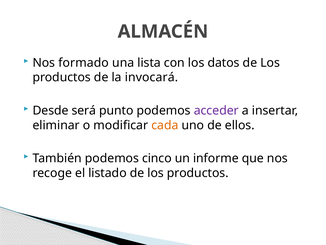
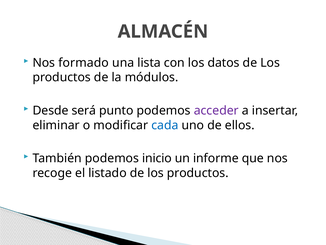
invocará: invocará -> módulos
cada colour: orange -> blue
cinco: cinco -> inicio
